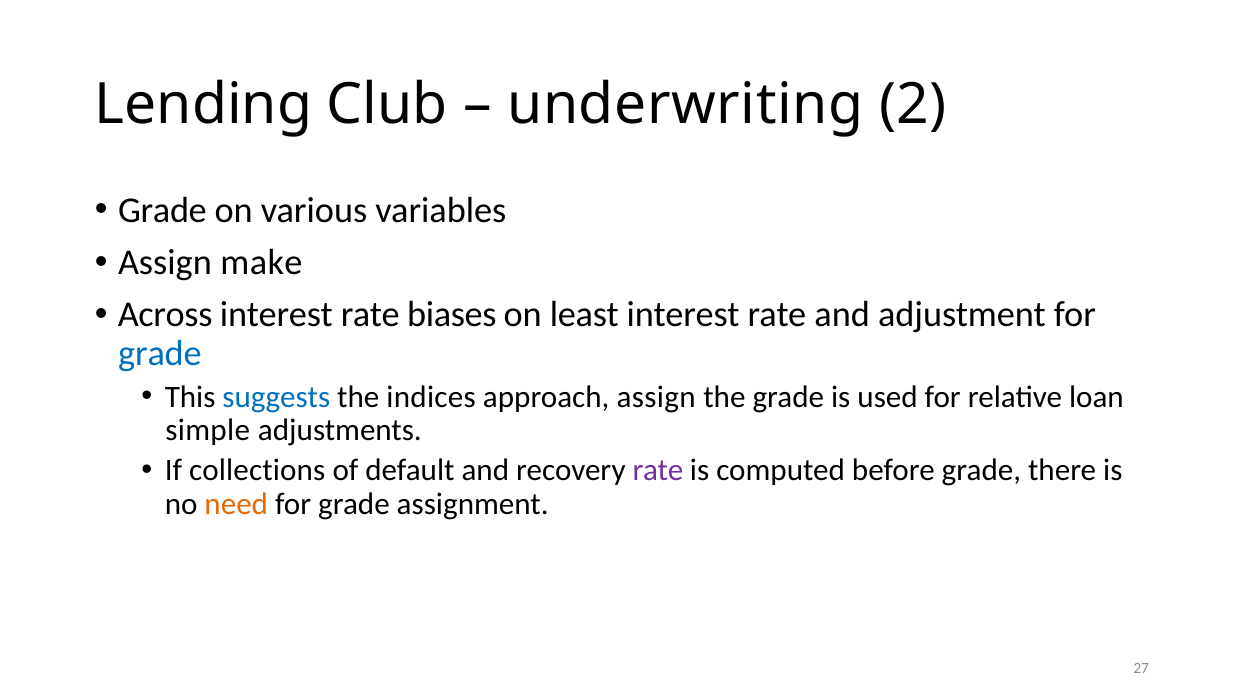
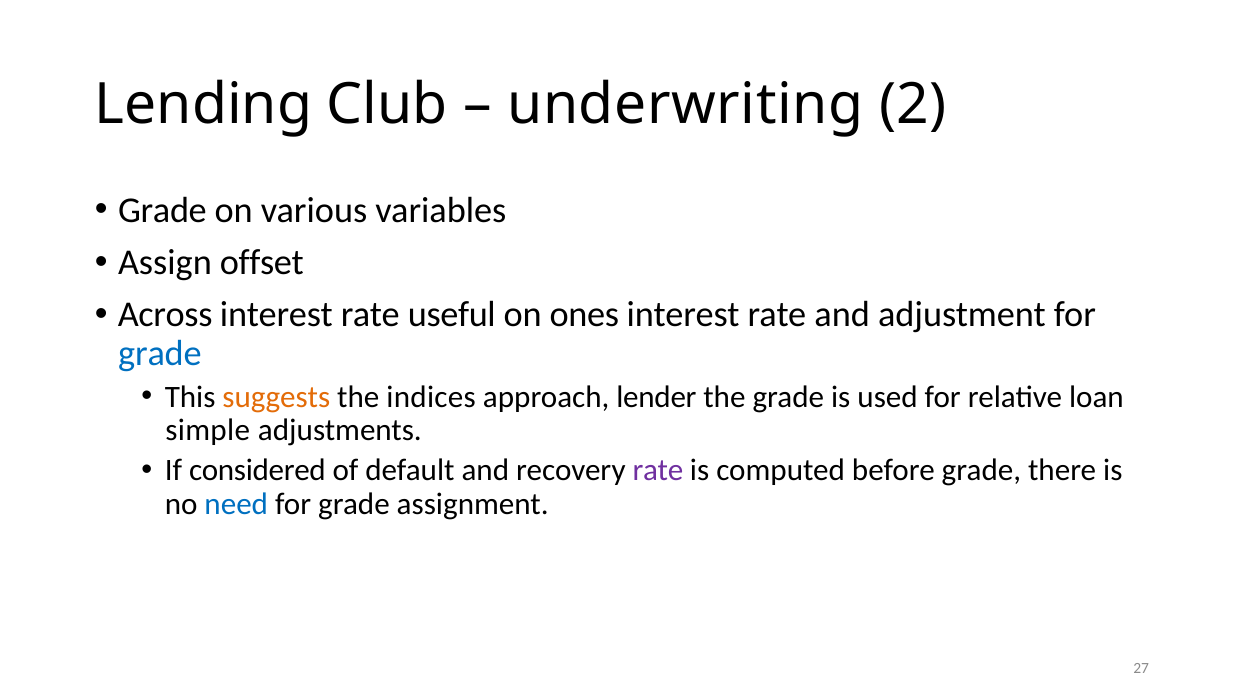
make: make -> offset
biases: biases -> useful
least: least -> ones
suggests colour: blue -> orange
approach assign: assign -> lender
collections: collections -> considered
need colour: orange -> blue
